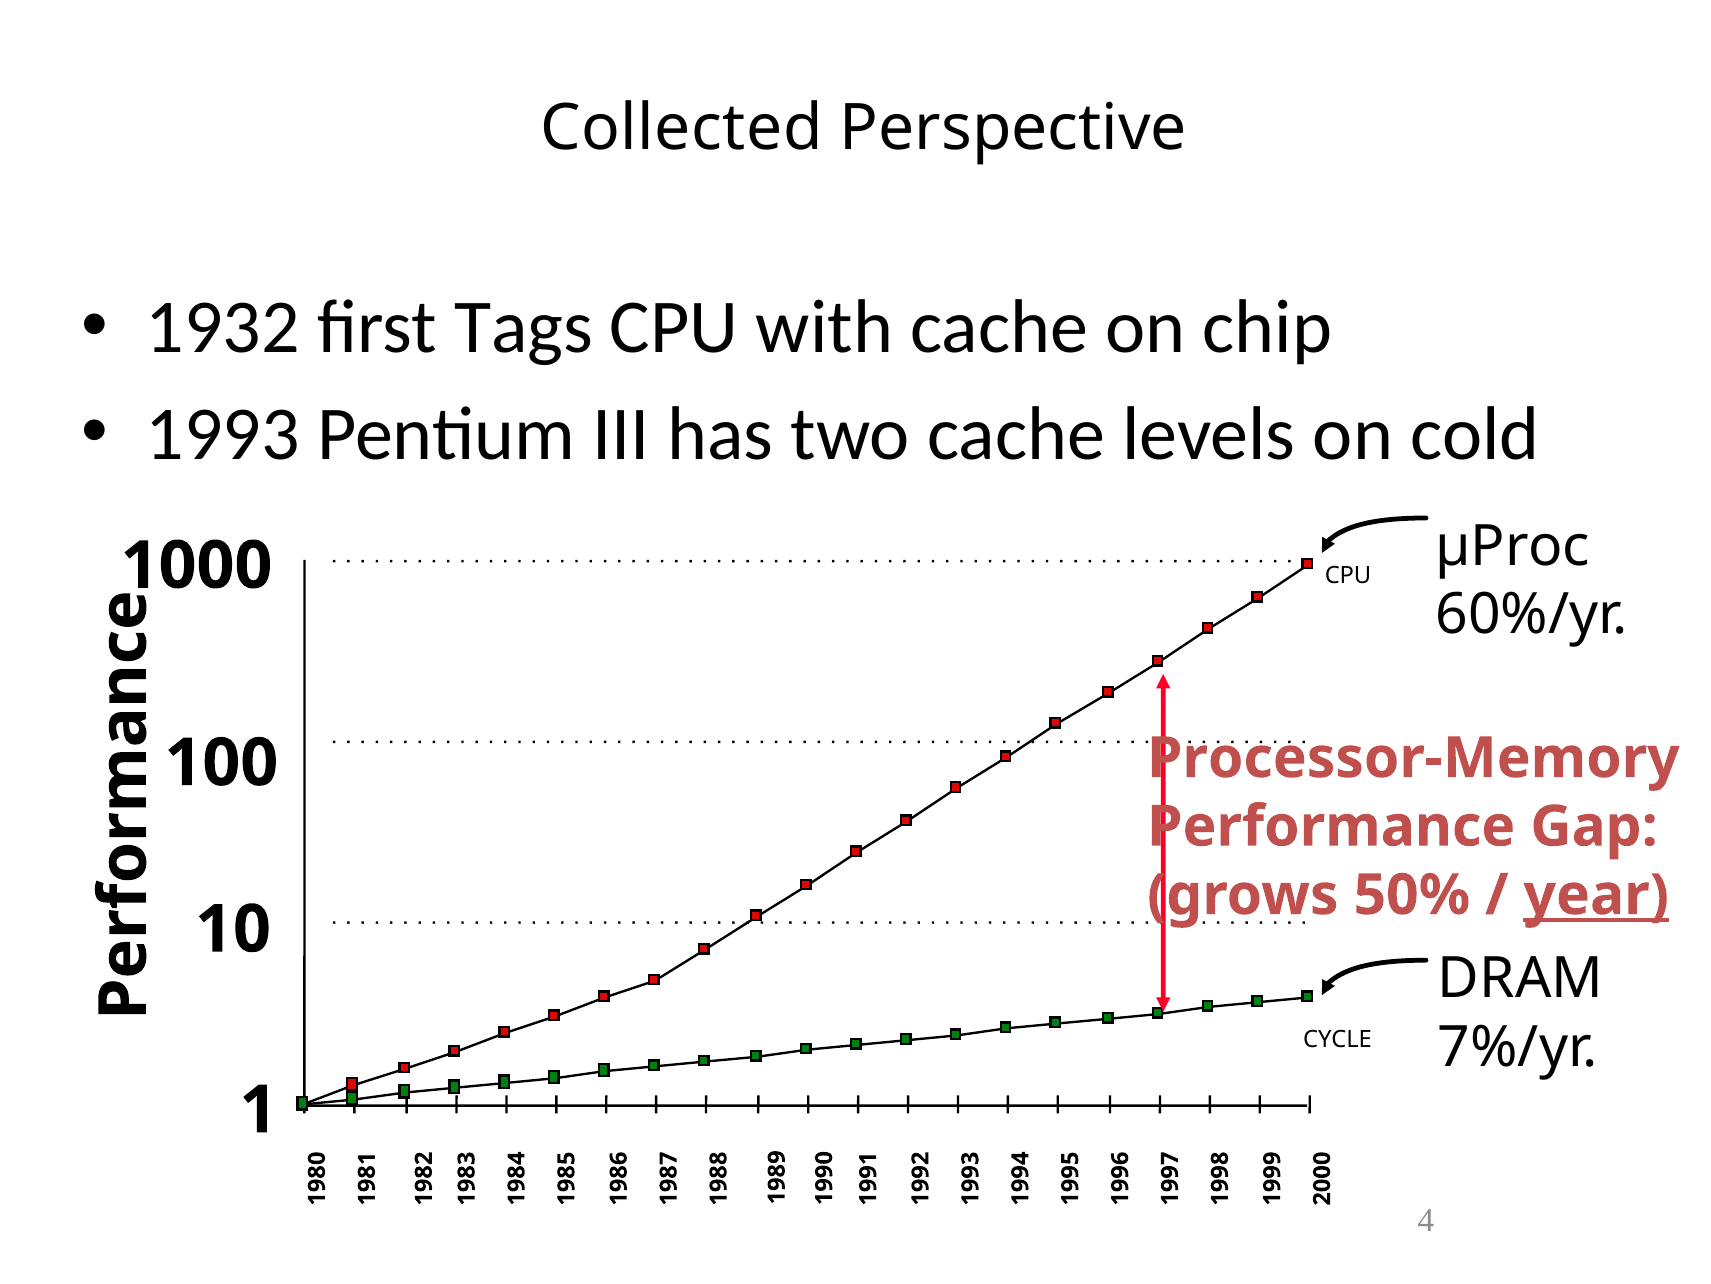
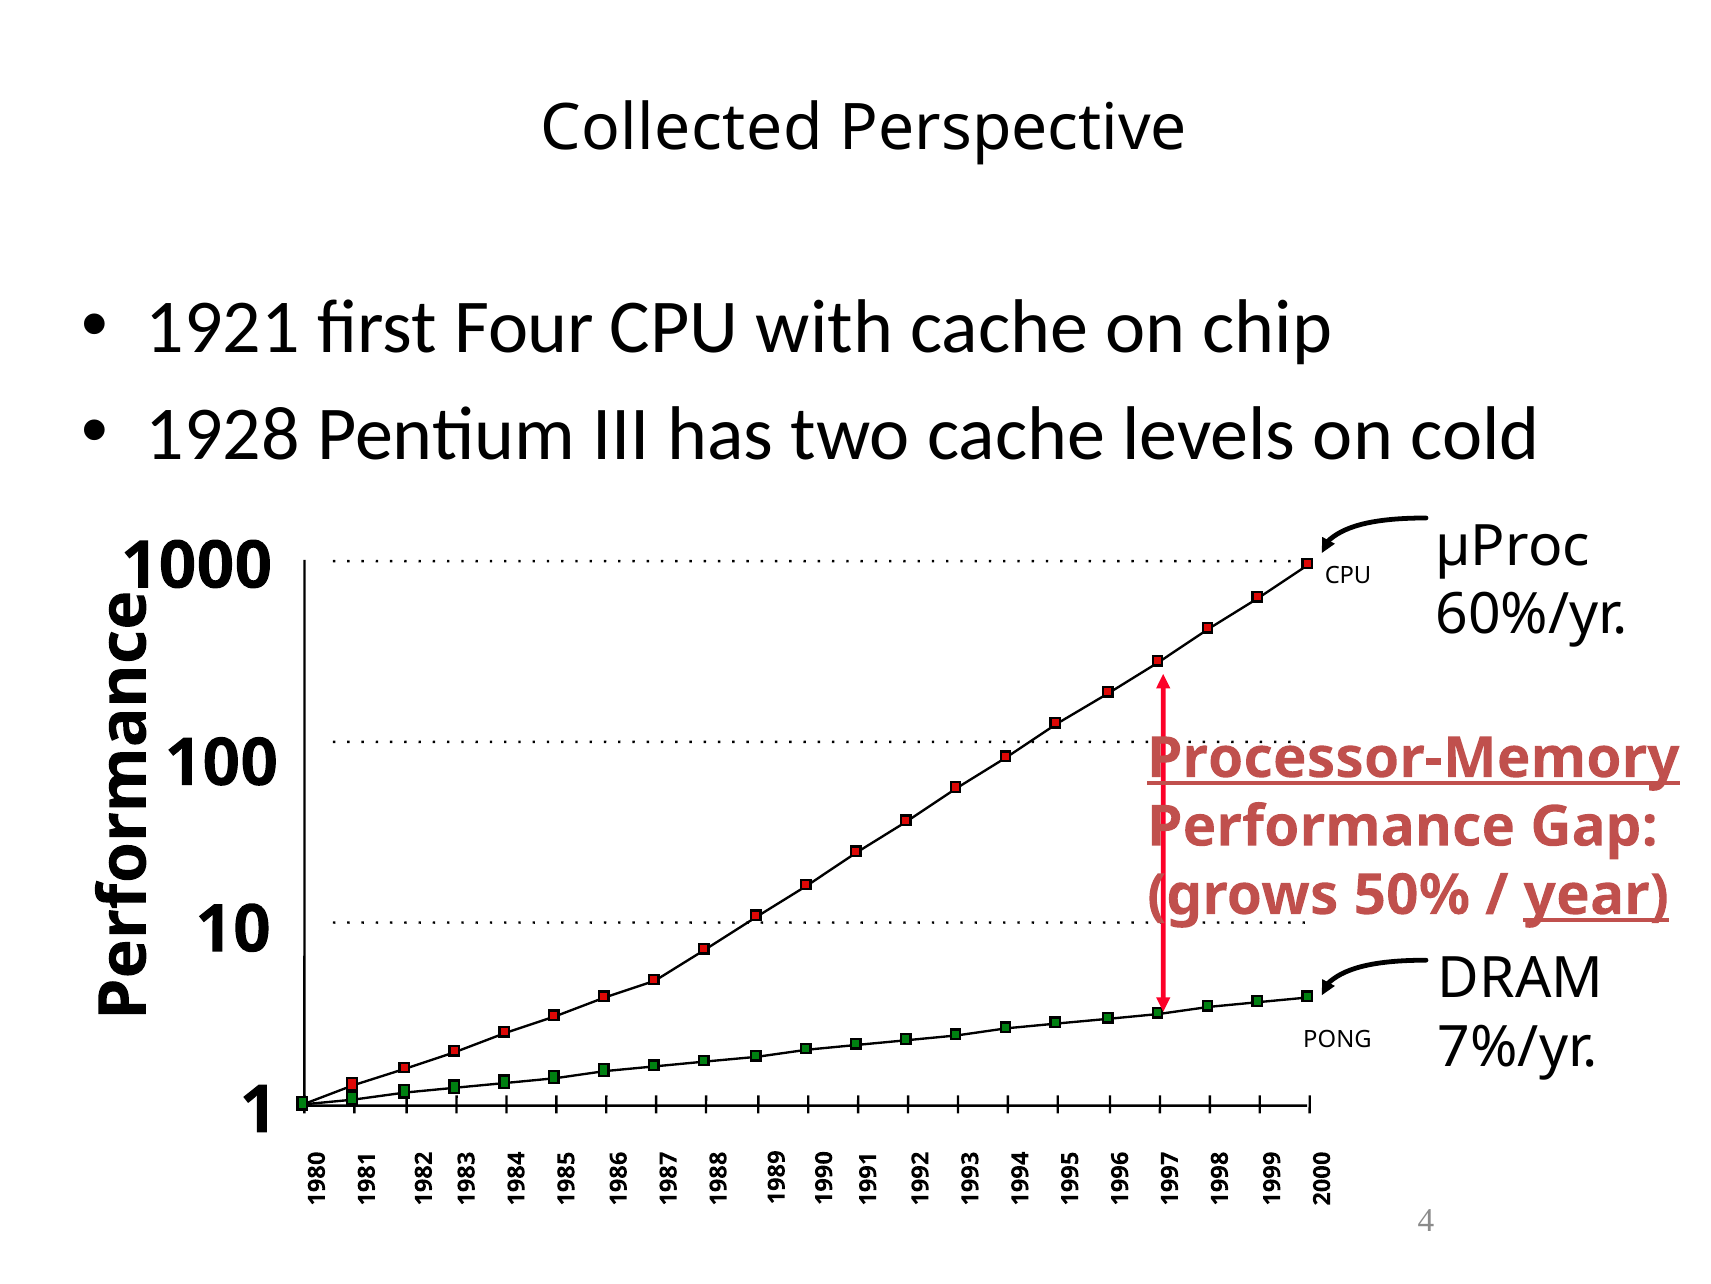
1932: 1932 -> 1921
Tags: Tags -> Four
1993: 1993 -> 1928
Processor-Memory underline: none -> present
CYCLE: CYCLE -> PONG
